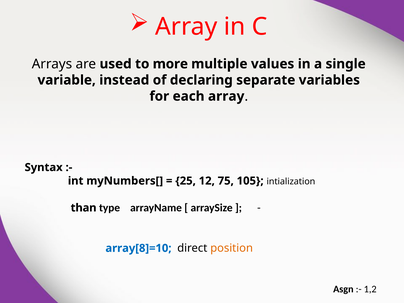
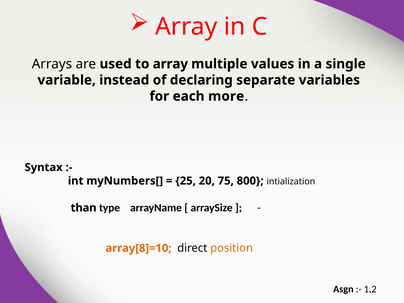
to more: more -> array
each array: array -> more
12: 12 -> 20
105: 105 -> 800
array[8]=10 colour: blue -> orange
